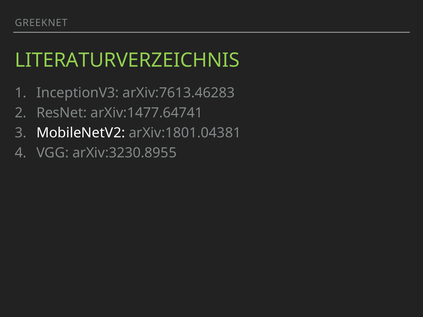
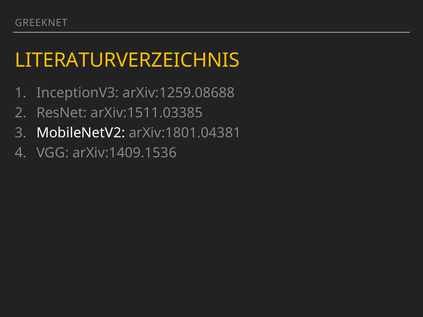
LITERATURVERZEICHNIS colour: light green -> yellow
arXiv:7613.46283: arXiv:7613.46283 -> arXiv:1259.08688
arXiv:1477.64741: arXiv:1477.64741 -> arXiv:1511.03385
arXiv:3230.8955: arXiv:3230.8955 -> arXiv:1409.1536
